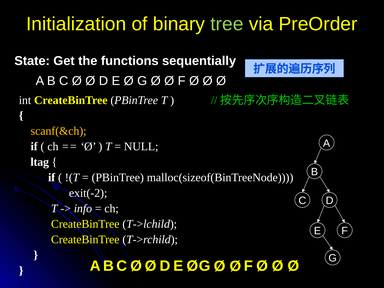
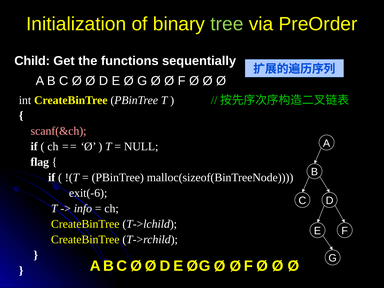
State: State -> Child
scanf(&ch colour: yellow -> pink
ltag: ltag -> flag
exit(-2: exit(-2 -> exit(-6
